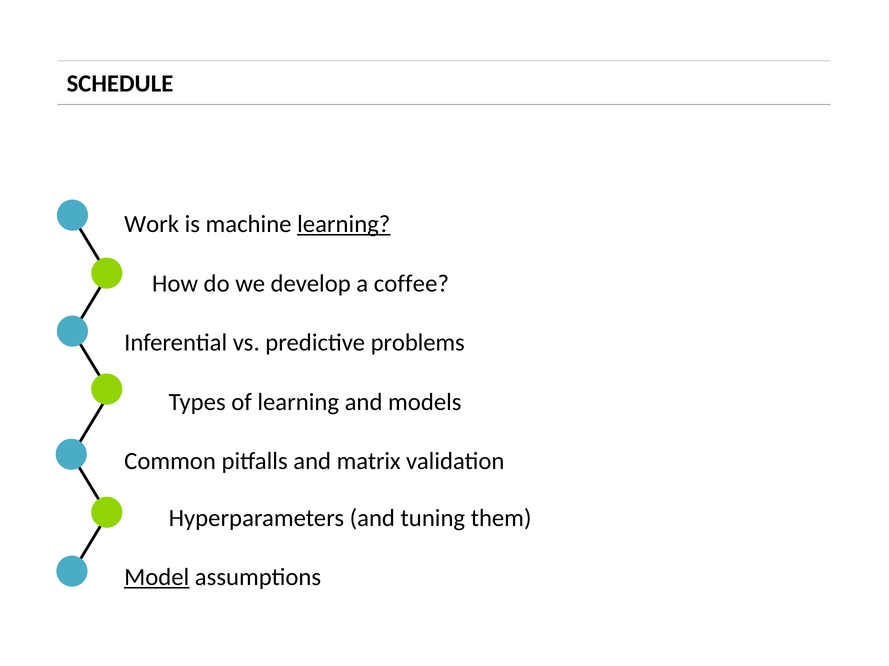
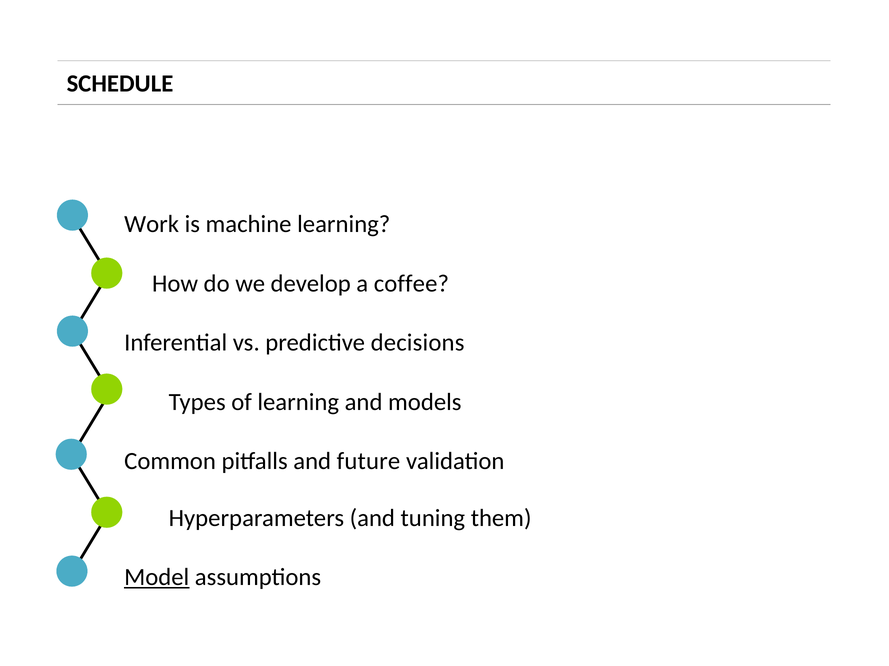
learning at (344, 225) underline: present -> none
problems: problems -> decisions
matrix: matrix -> future
